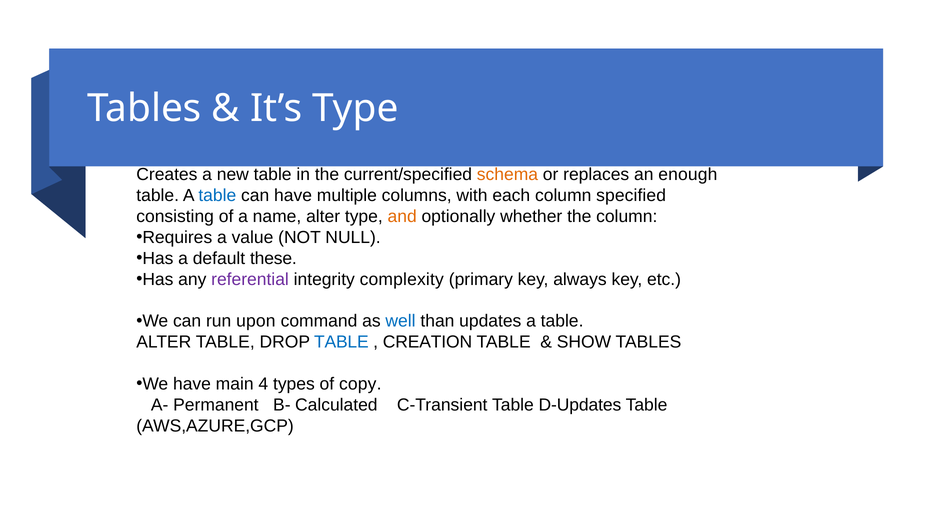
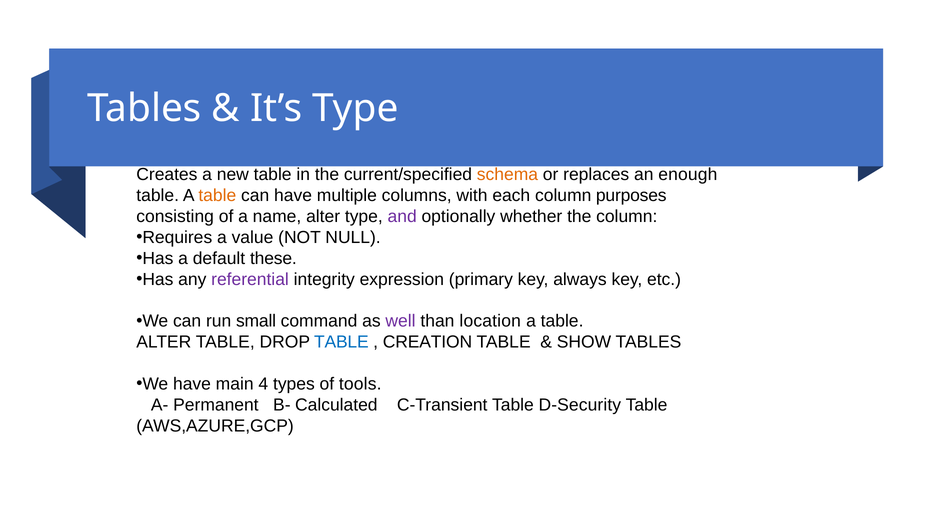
table at (217, 196) colour: blue -> orange
specified: specified -> purposes
and colour: orange -> purple
complexity: complexity -> expression
upon: upon -> small
well colour: blue -> purple
updates: updates -> location
copy: copy -> tools
D-Updates: D-Updates -> D-Security
